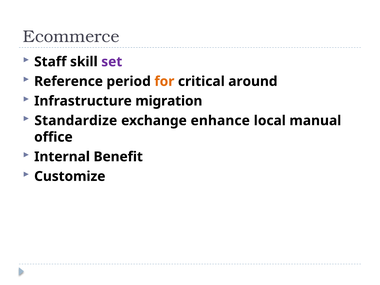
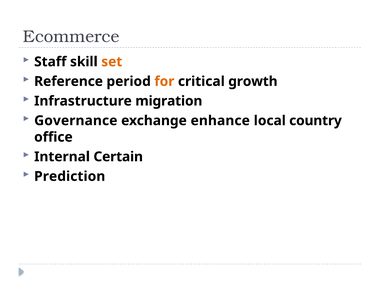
set colour: purple -> orange
around: around -> growth
Standardize: Standardize -> Governance
manual: manual -> country
Benefit: Benefit -> Certain
Customize: Customize -> Prediction
